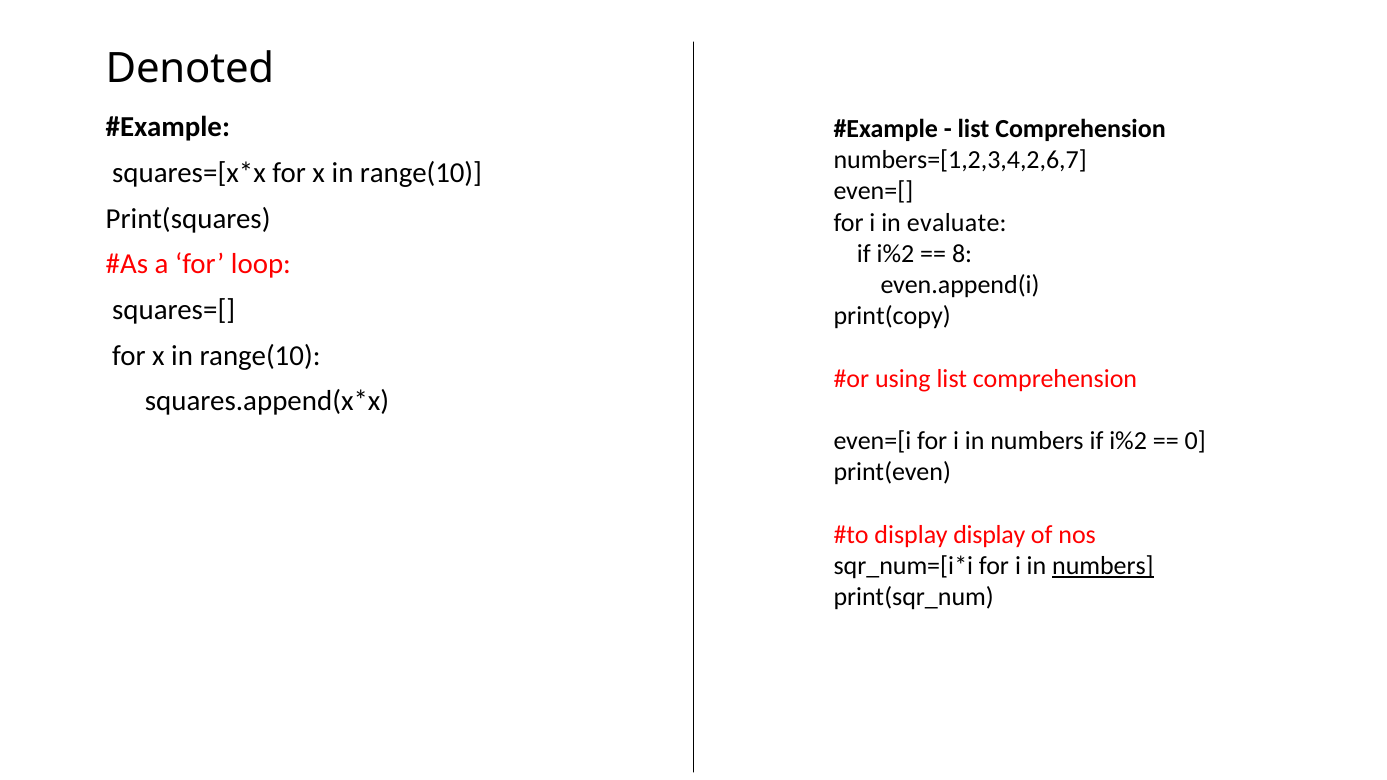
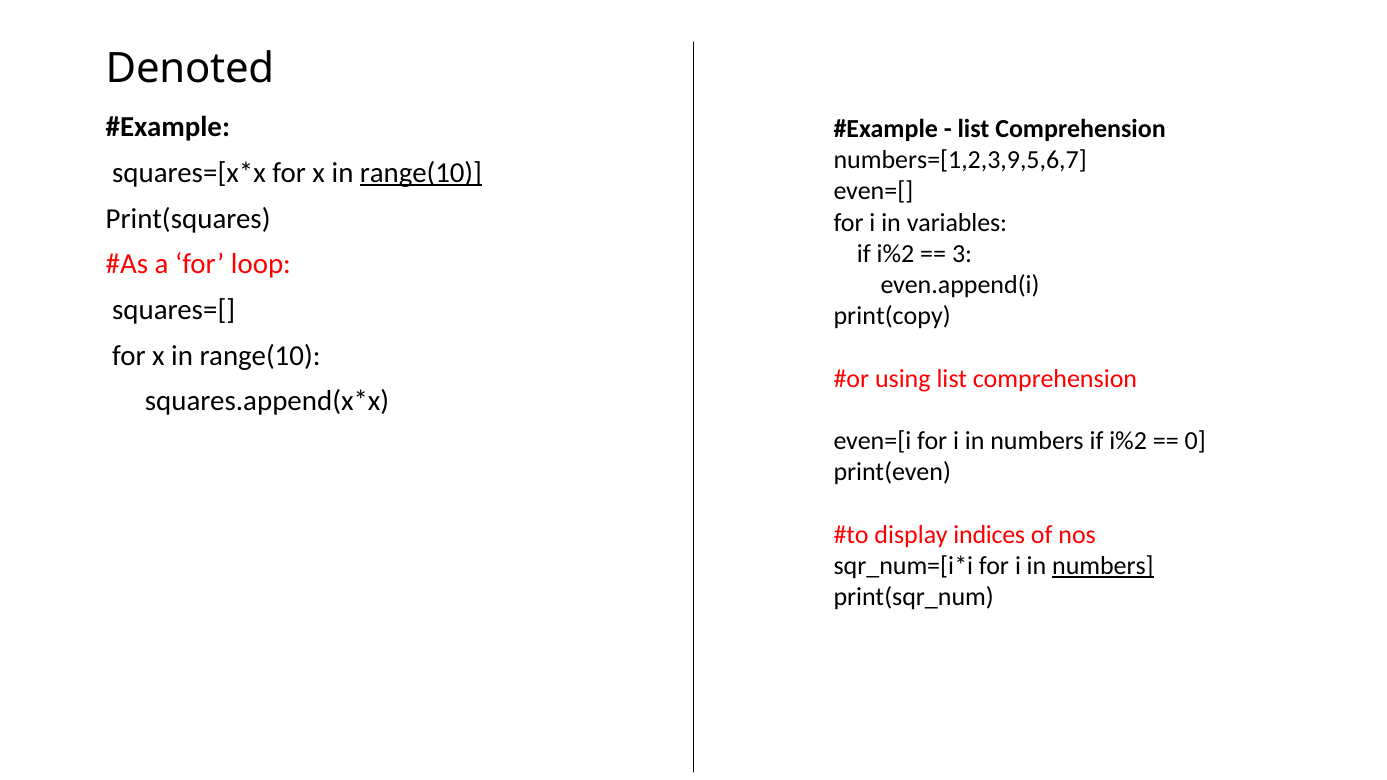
numbers=[1,2,3,4,2,6,7: numbers=[1,2,3,4,2,6,7 -> numbers=[1,2,3,9,5,6,7
range(10 at (421, 173) underline: none -> present
evaluate: evaluate -> variables
8: 8 -> 3
display display: display -> indices
